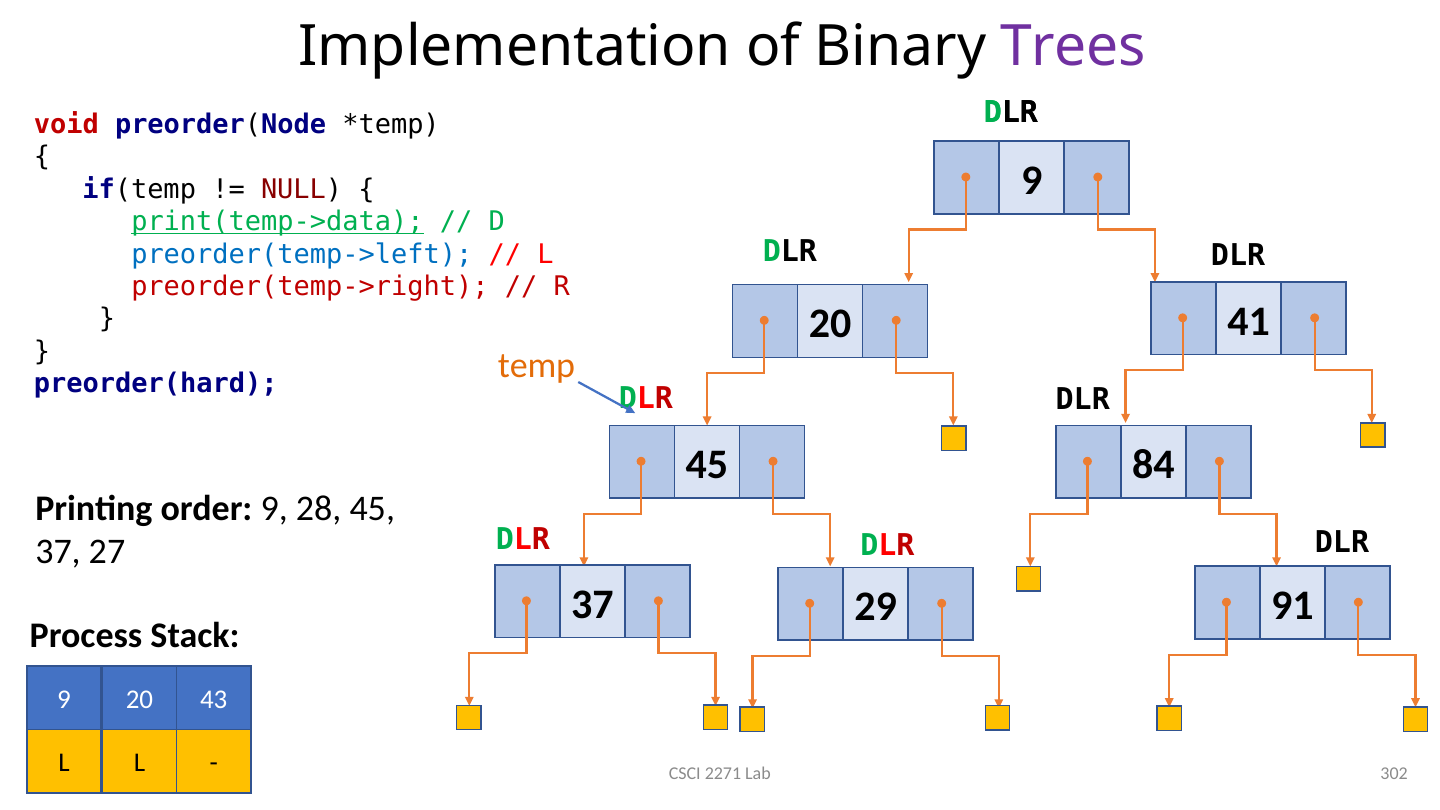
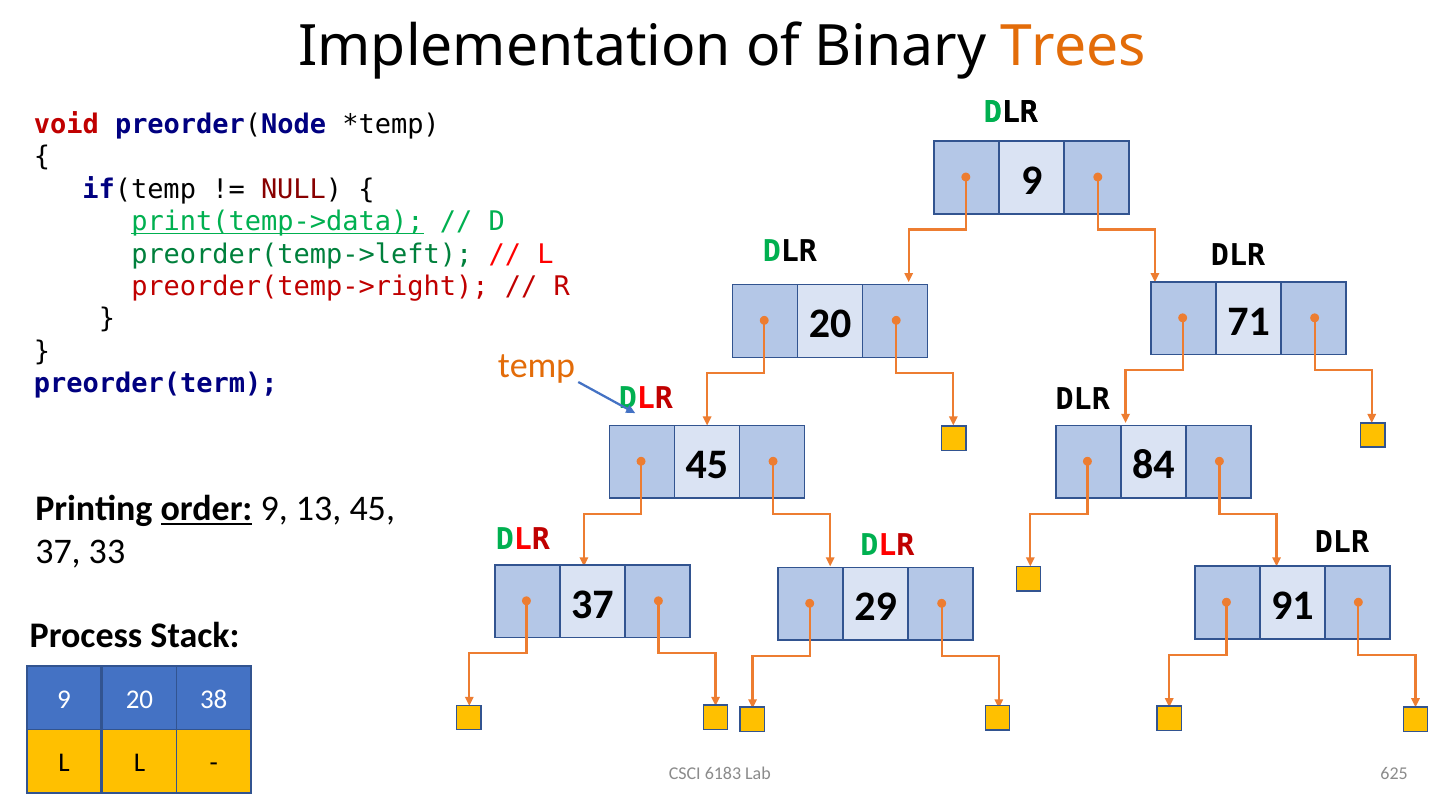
Trees colour: purple -> orange
preorder(temp->left colour: blue -> green
41: 41 -> 71
preorder(hard: preorder(hard -> preorder(term
order underline: none -> present
28: 28 -> 13
27: 27 -> 33
43: 43 -> 38
2271: 2271 -> 6183
302: 302 -> 625
